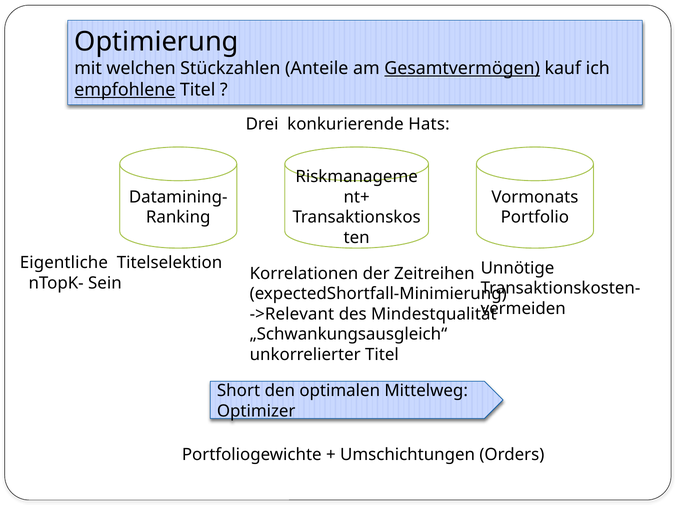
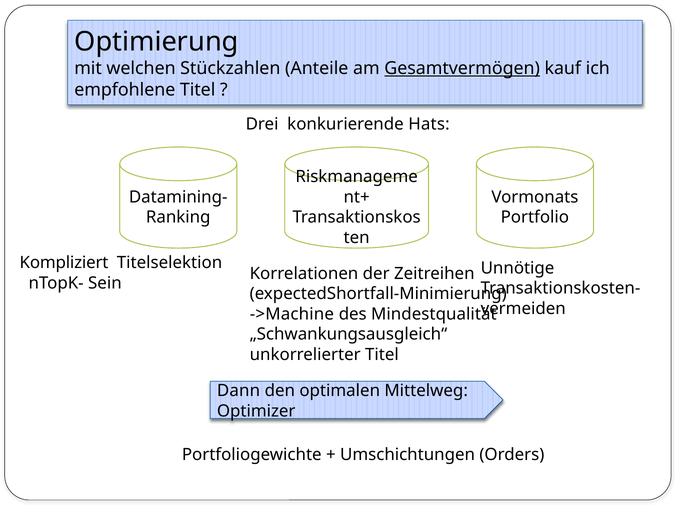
empfohlene underline: present -> none
Eigentliche: Eigentliche -> Kompliziert
->Relevant: ->Relevant -> ->Machine
Short: Short -> Dann
